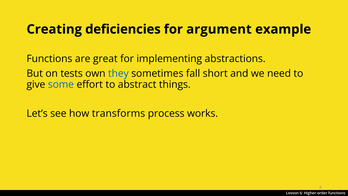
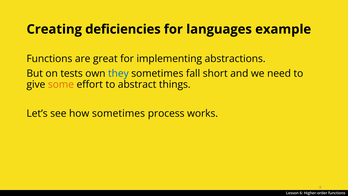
argument: argument -> languages
some colour: blue -> orange
how transforms: transforms -> sometimes
